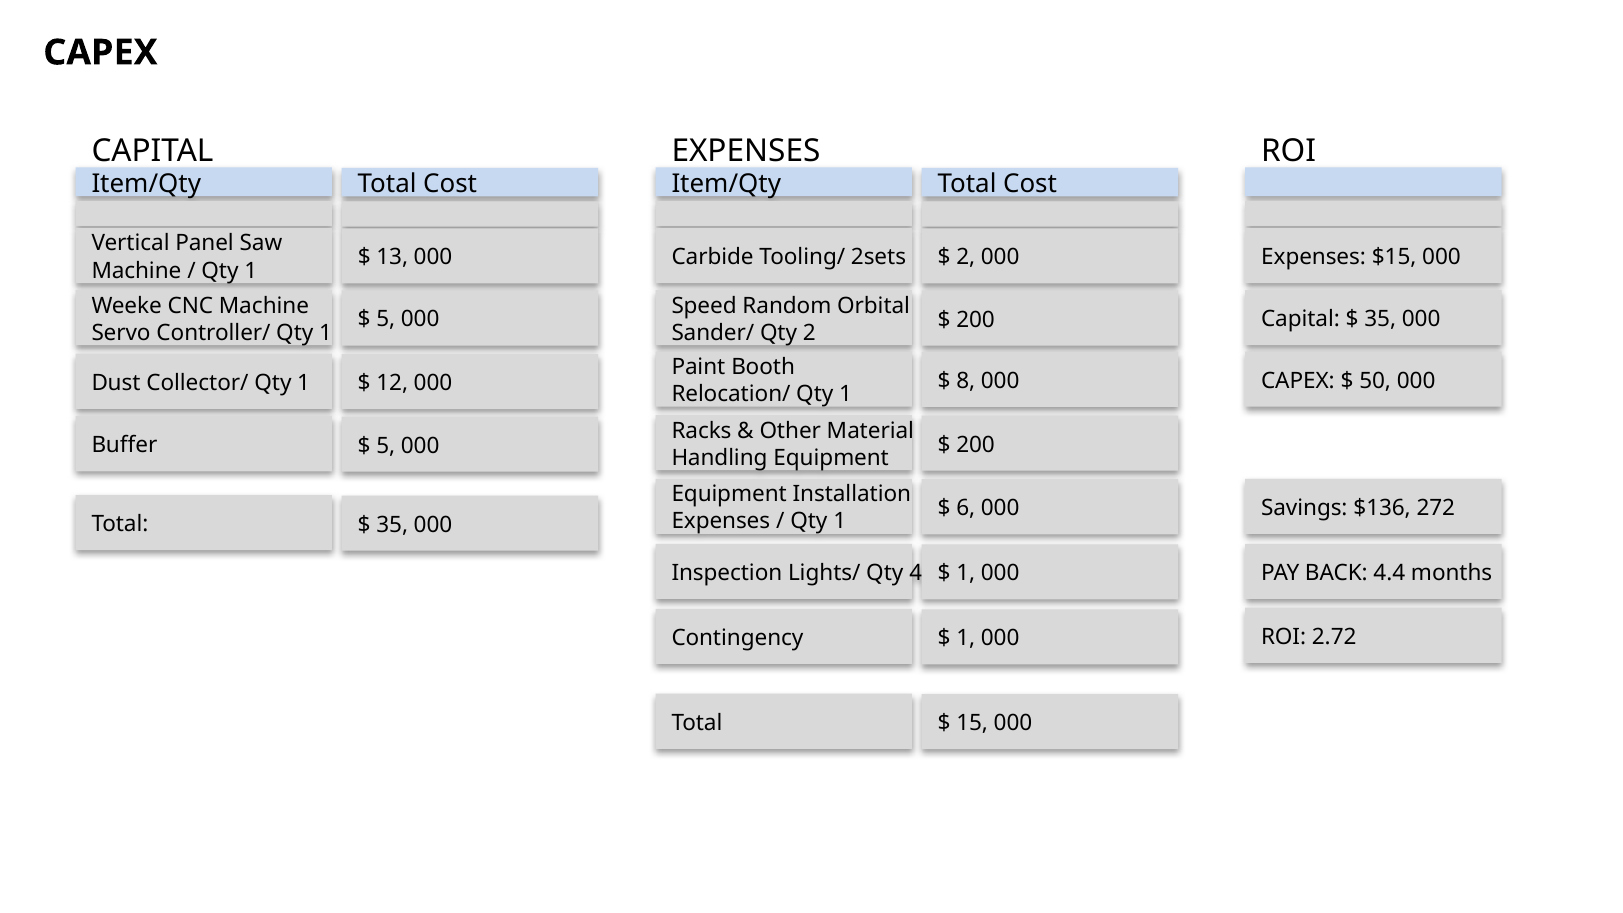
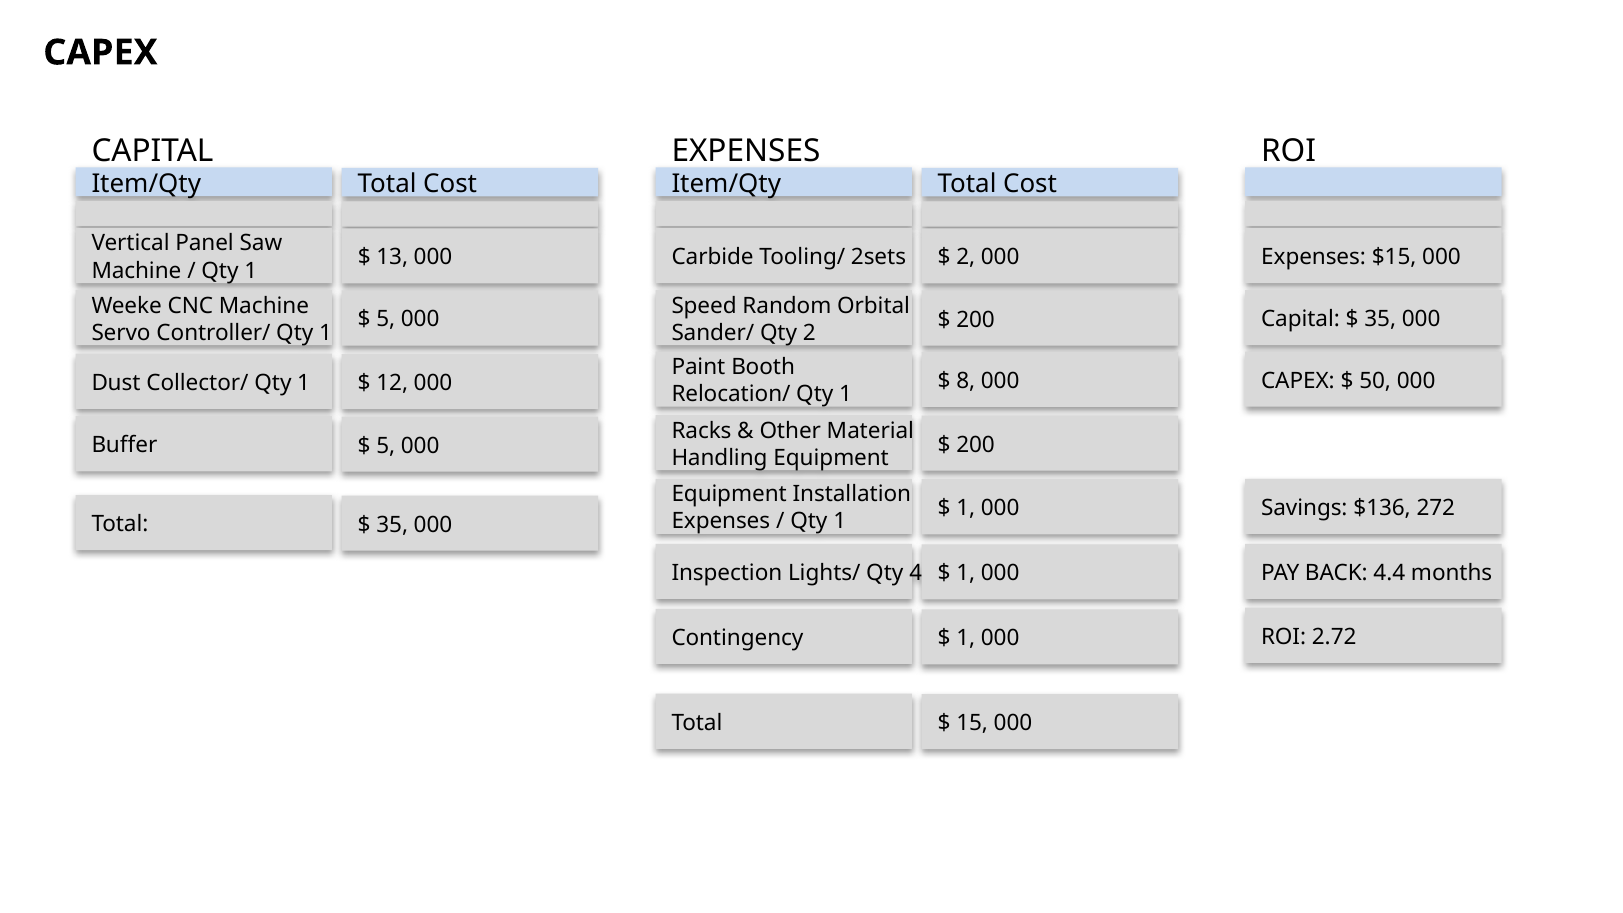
6 at (966, 508): 6 -> 1
